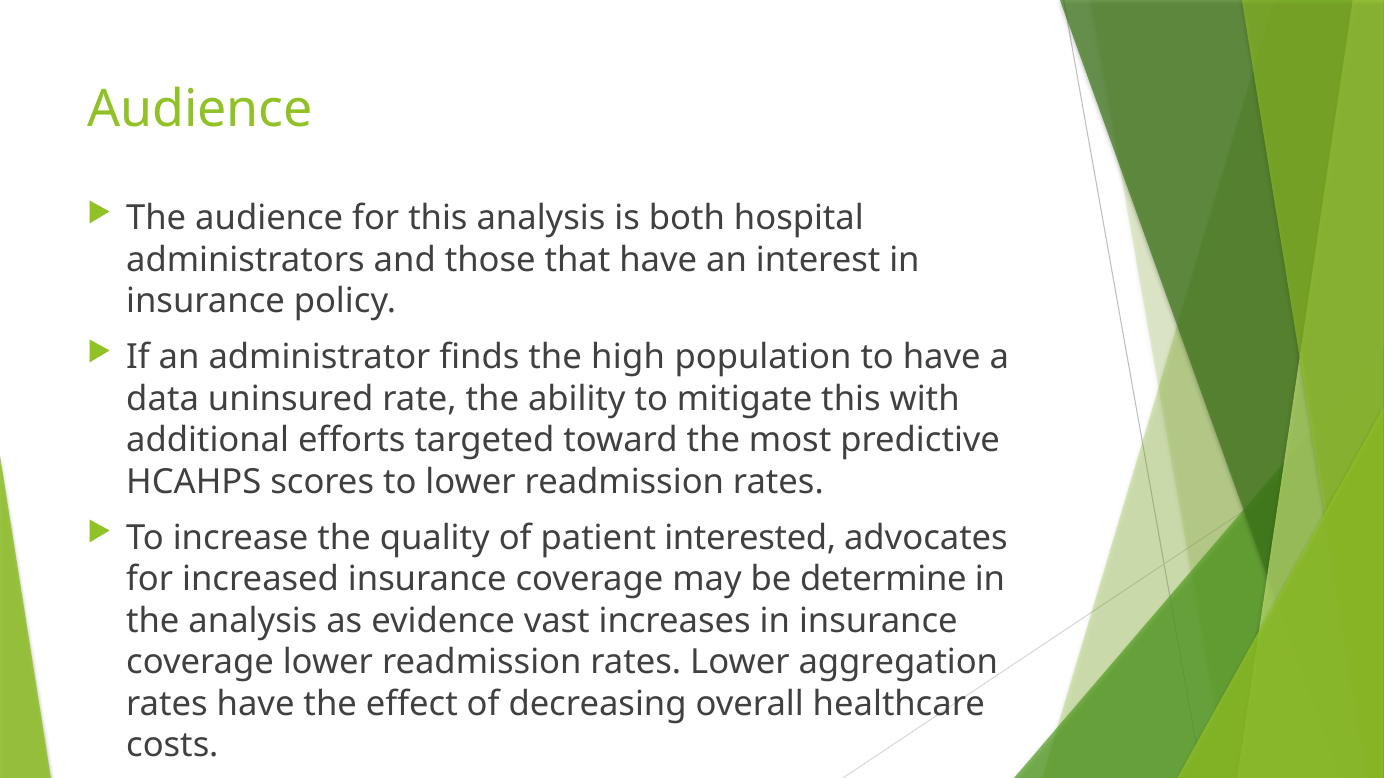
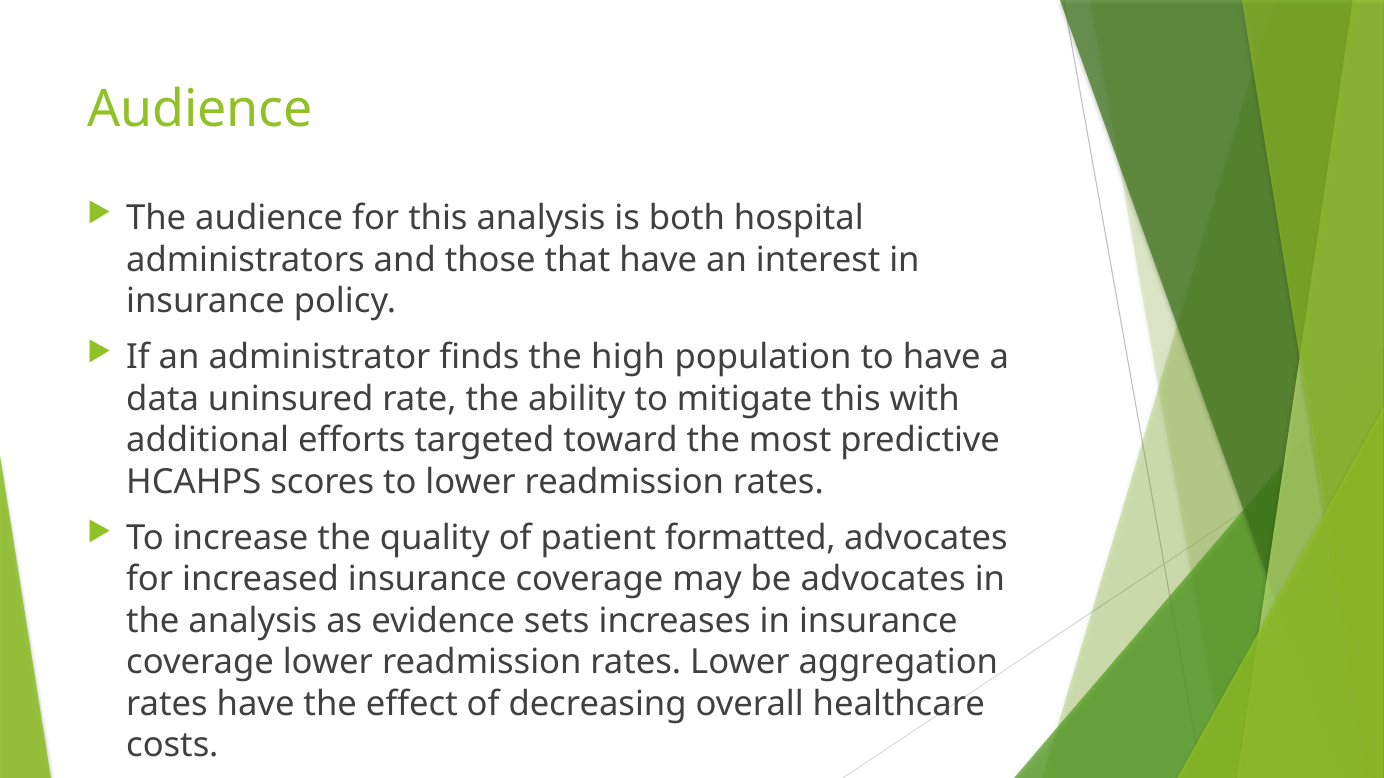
interested: interested -> formatted
be determine: determine -> advocates
vast: vast -> sets
